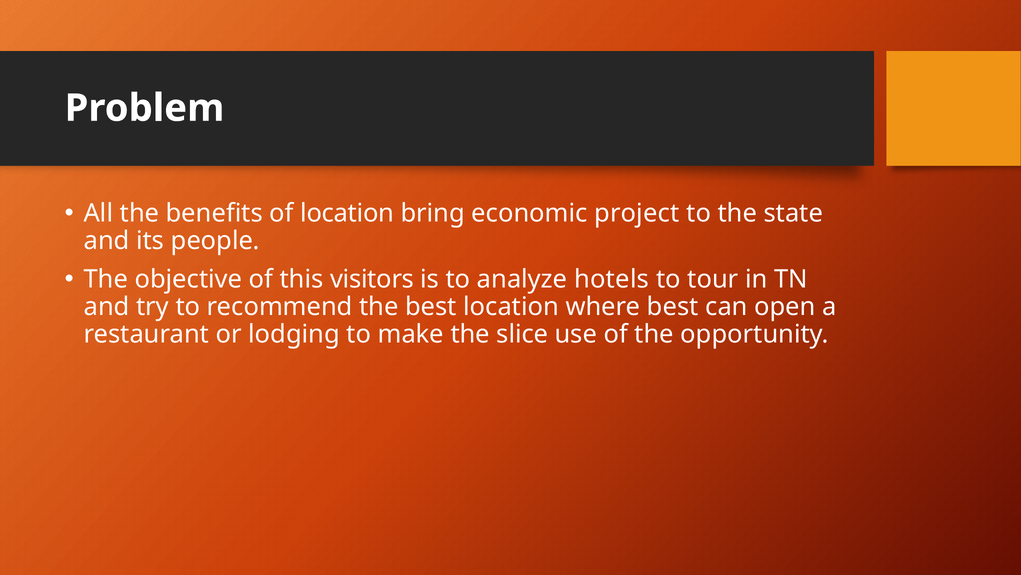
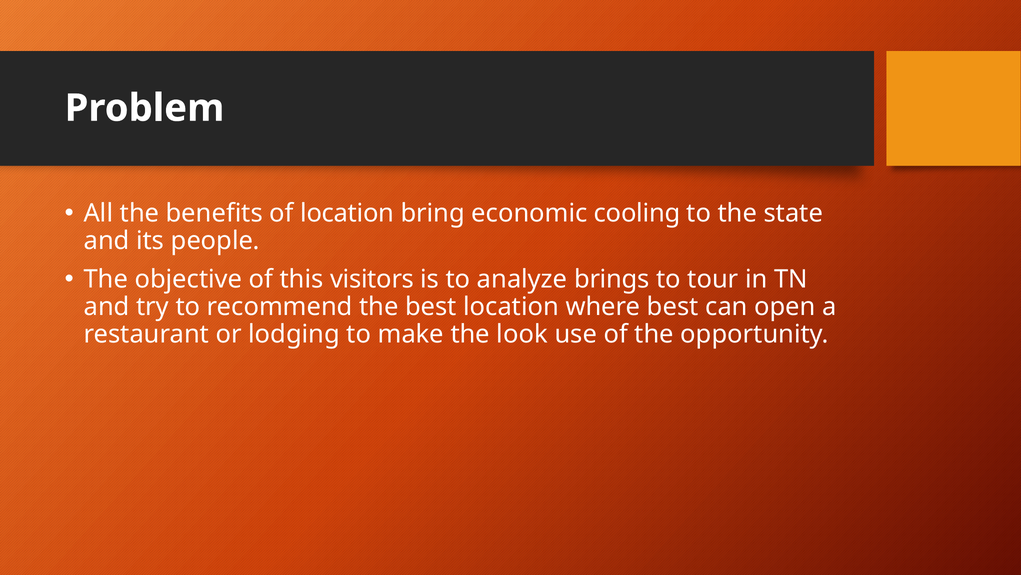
project: project -> cooling
hotels: hotels -> brings
slice: slice -> look
